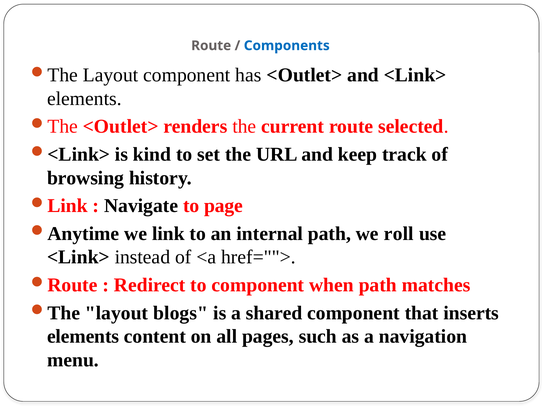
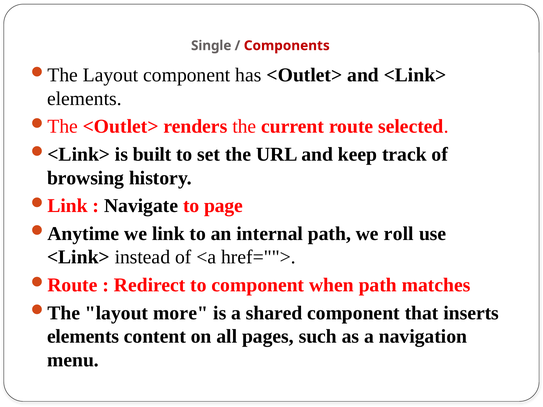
Route at (211, 46): Route -> Single
Components colour: blue -> red
kind: kind -> built
blogs: blogs -> more
